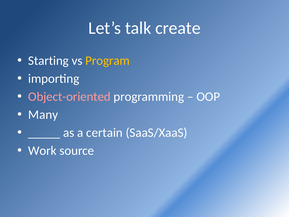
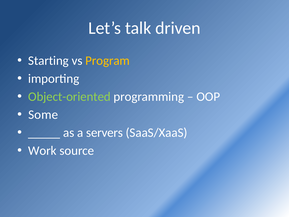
create: create -> driven
Object-oriented colour: pink -> light green
Many: Many -> Some
certain: certain -> servers
